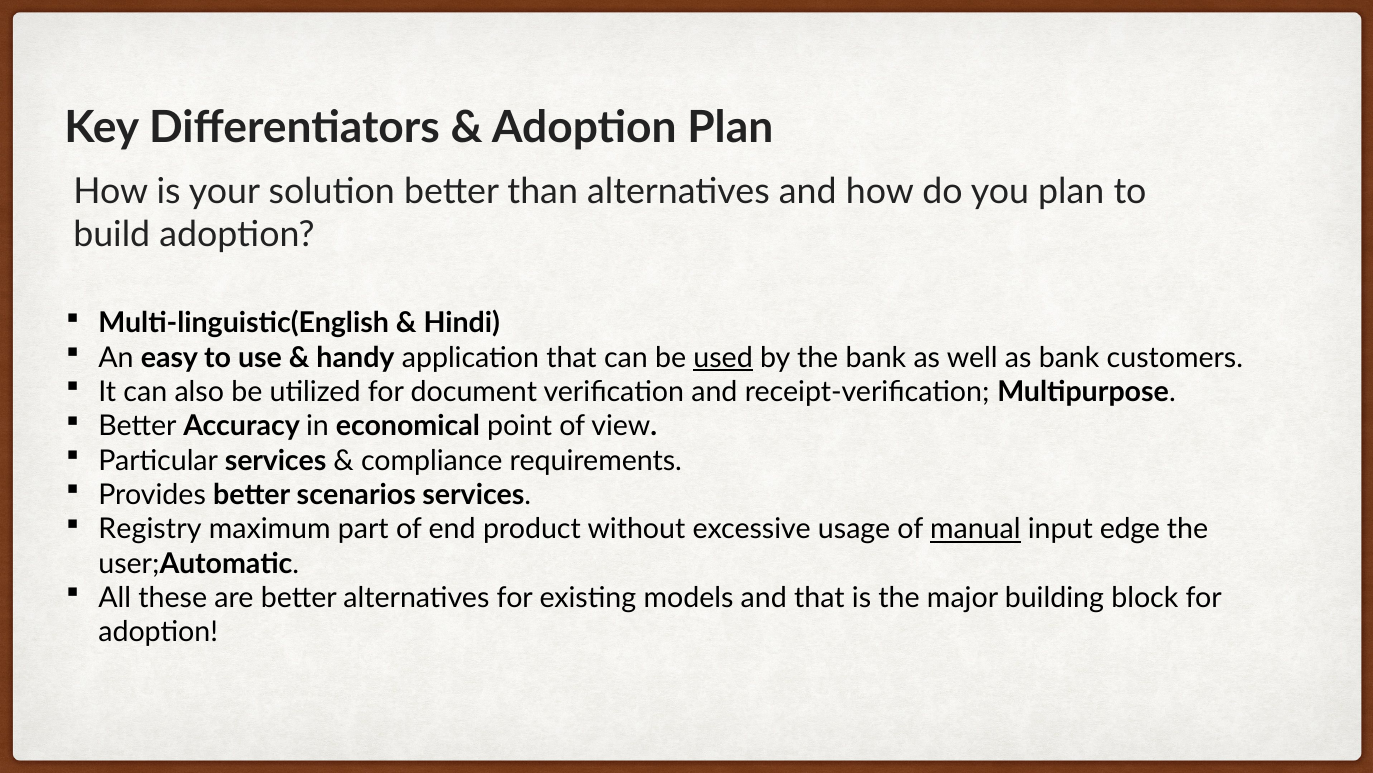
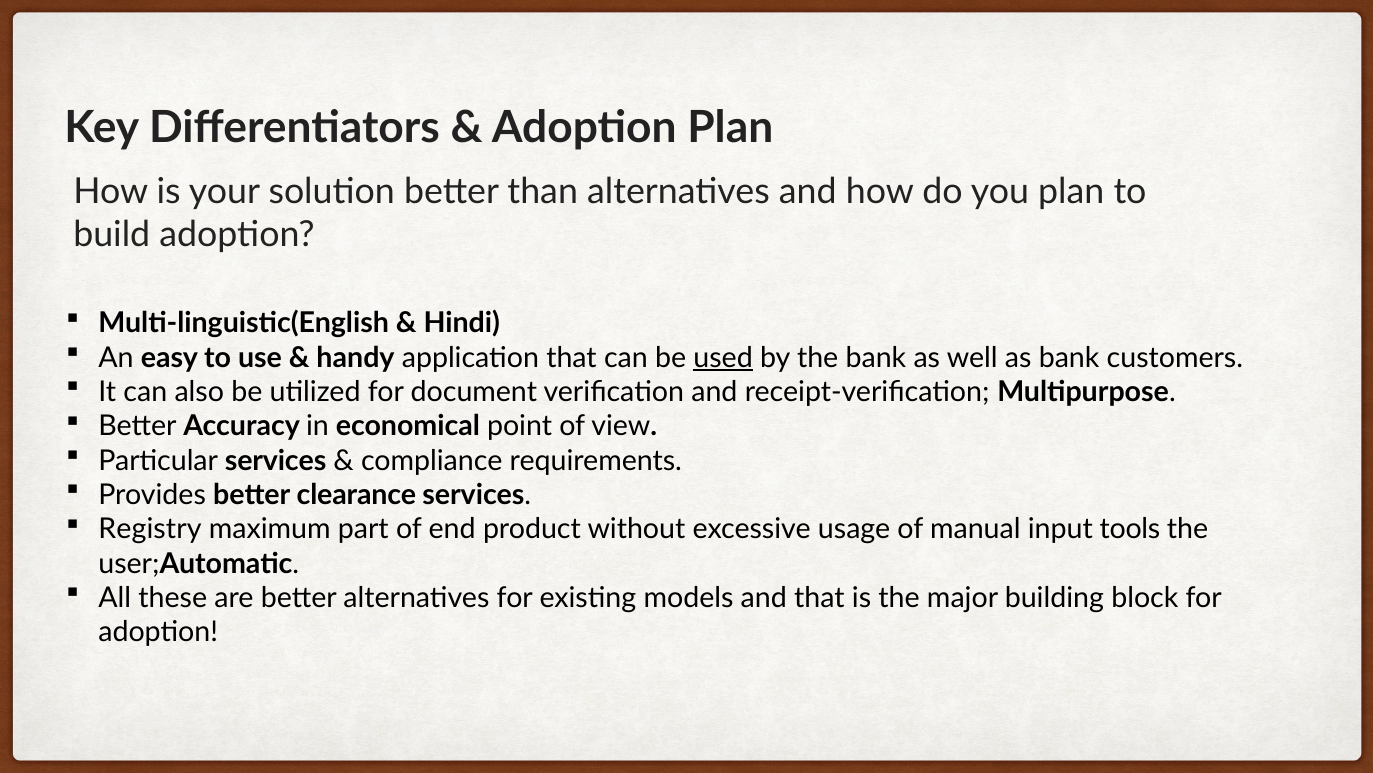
scenarios: scenarios -> clearance
manual underline: present -> none
edge: edge -> tools
